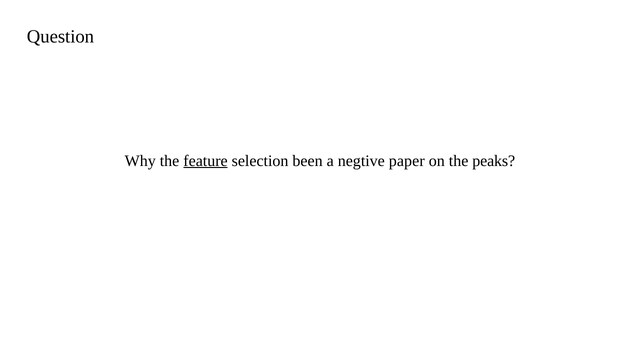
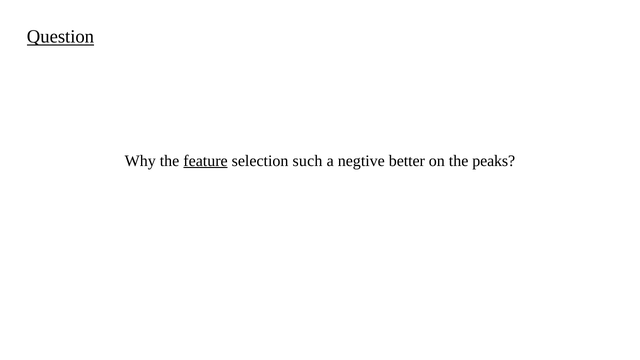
Question underline: none -> present
been: been -> such
paper: paper -> better
